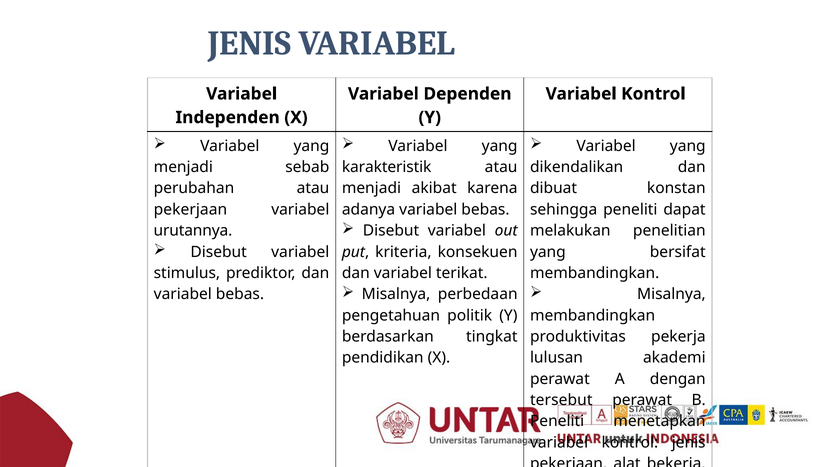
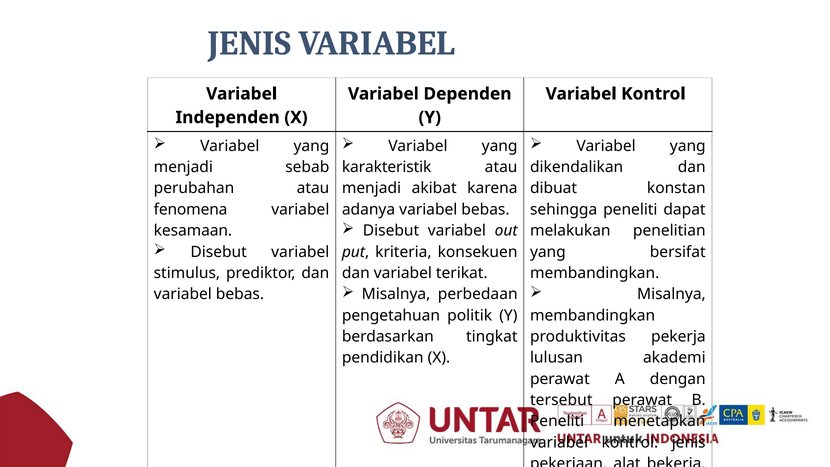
pekerjaan at (190, 209): pekerjaan -> fenomena
urutannya: urutannya -> kesamaan
